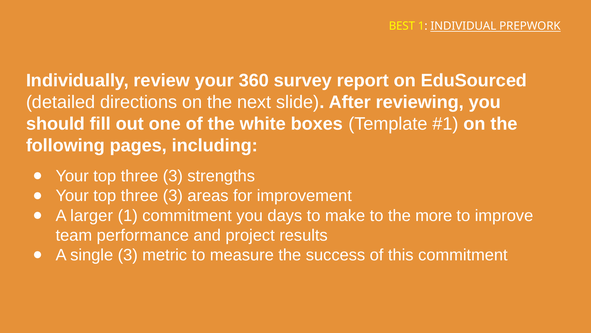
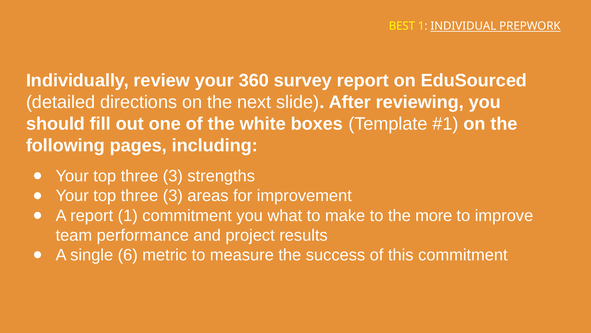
A larger: larger -> report
days: days -> what
single 3: 3 -> 6
